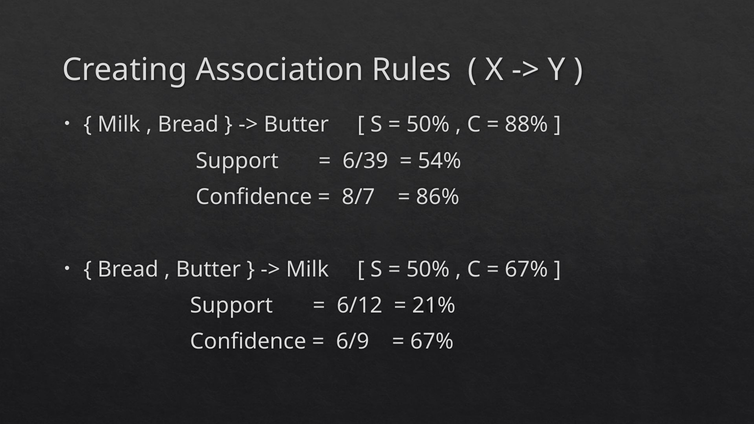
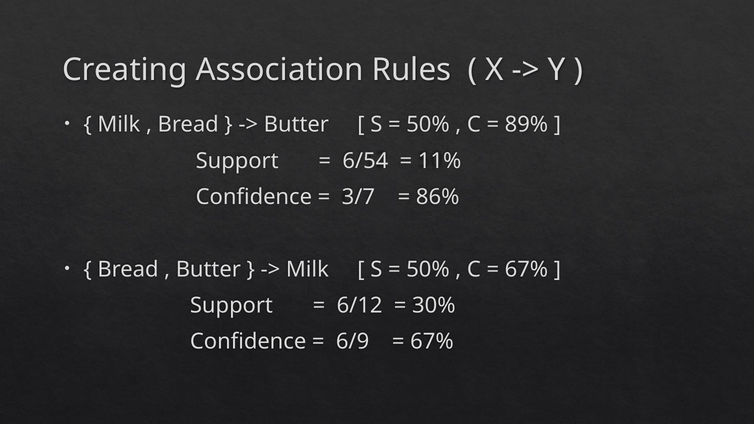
88%: 88% -> 89%
6/39: 6/39 -> 6/54
54%: 54% -> 11%
8/7: 8/7 -> 3/7
21%: 21% -> 30%
